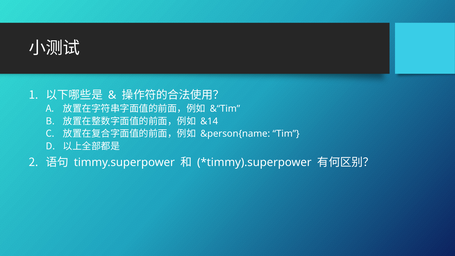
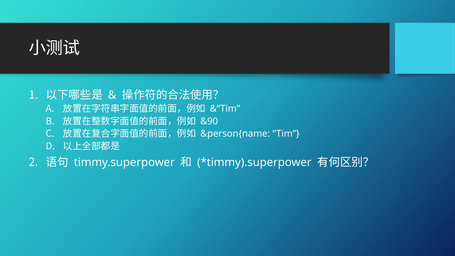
&14: &14 -> &90
